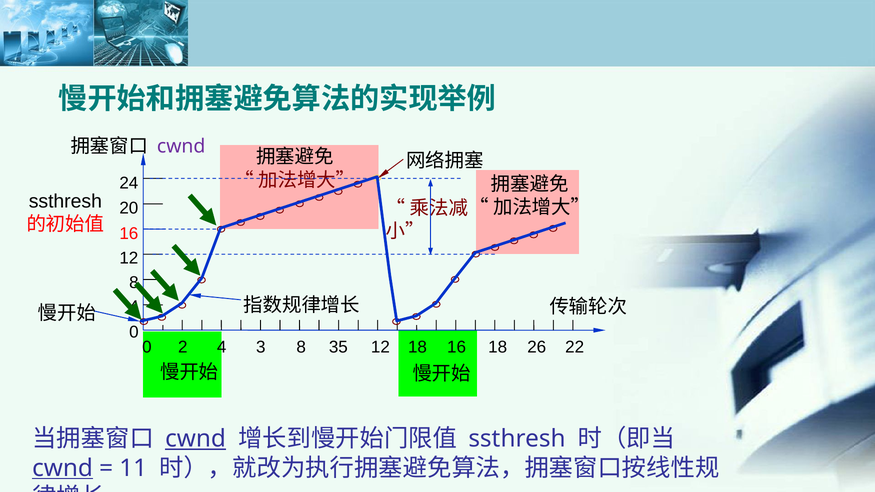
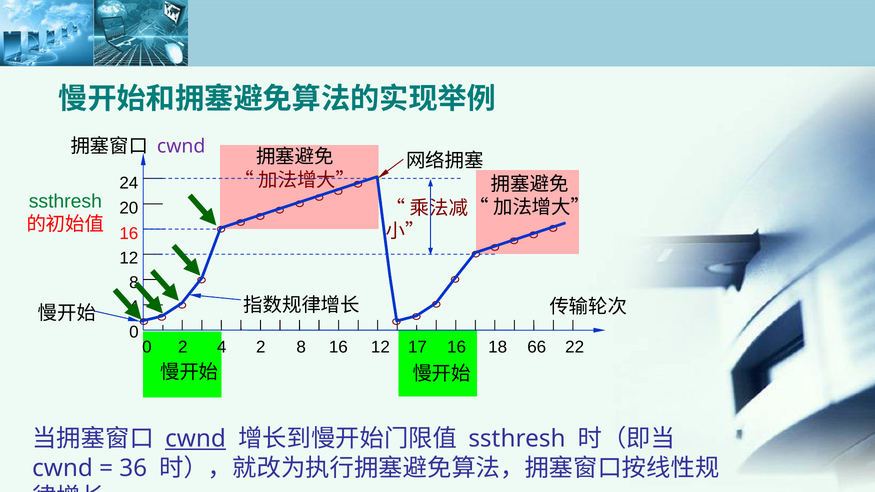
ssthresh at (65, 201) colour: black -> green
4 3: 3 -> 2
8 35: 35 -> 16
12 18: 18 -> 17
26: 26 -> 66
cwnd at (63, 468) underline: present -> none
11: 11 -> 36
